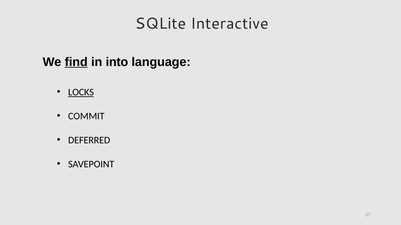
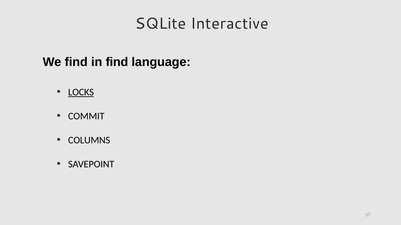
find at (76, 62) underline: present -> none
in into: into -> find
DEFERRED: DEFERRED -> COLUMNS
